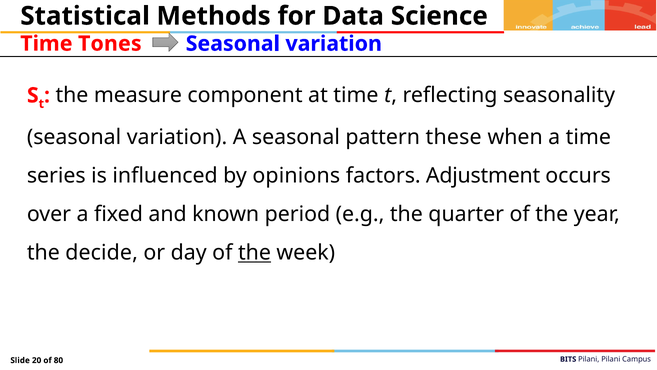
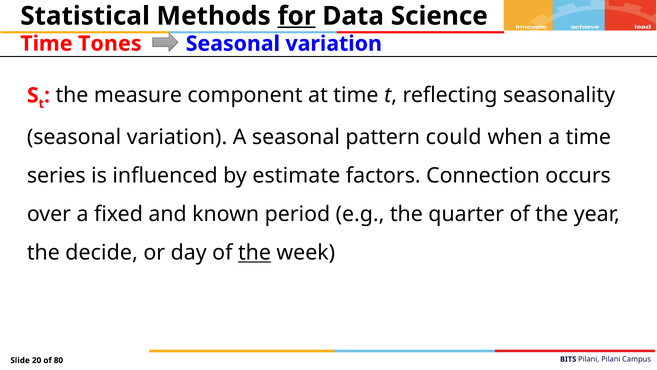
for underline: none -> present
these: these -> could
opinions: opinions -> estimate
Adjustment: Adjustment -> Connection
